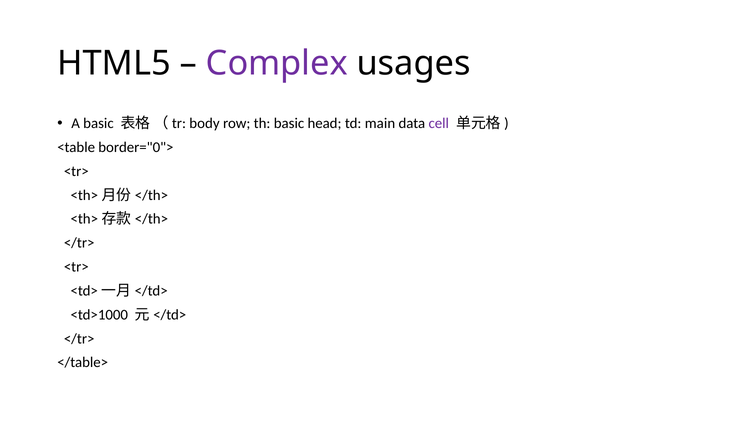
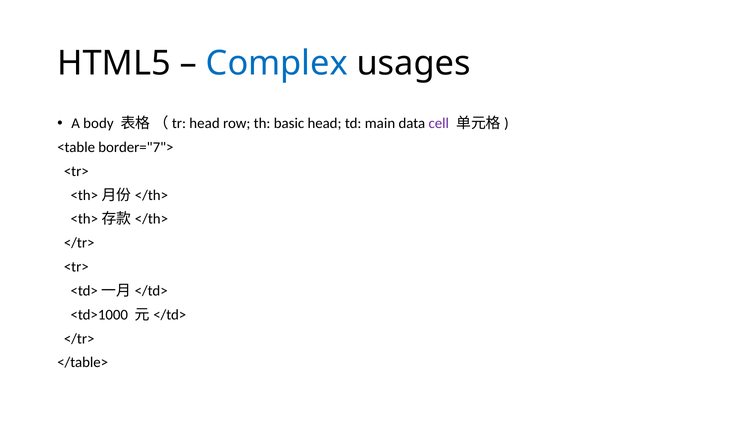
Complex colour: purple -> blue
A basic: basic -> body
（tr body: body -> head
border="0">: border="0"> -> border="7">
